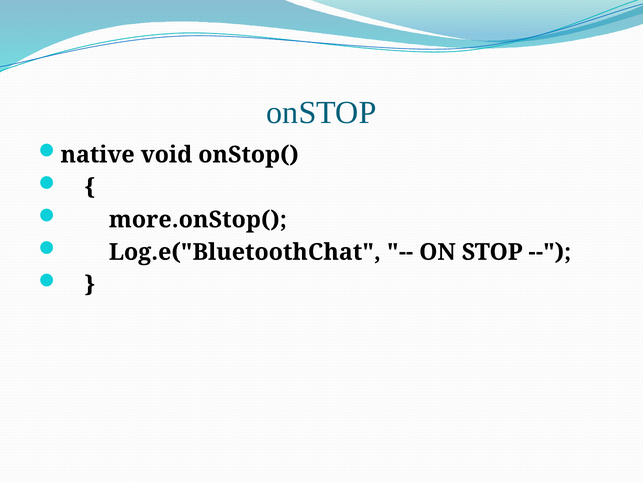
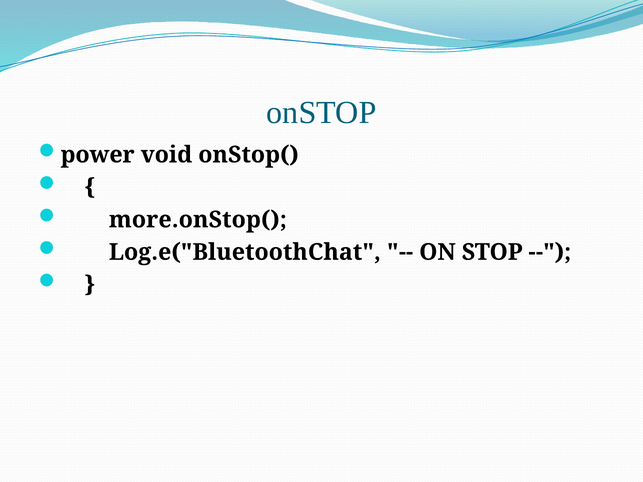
native: native -> power
